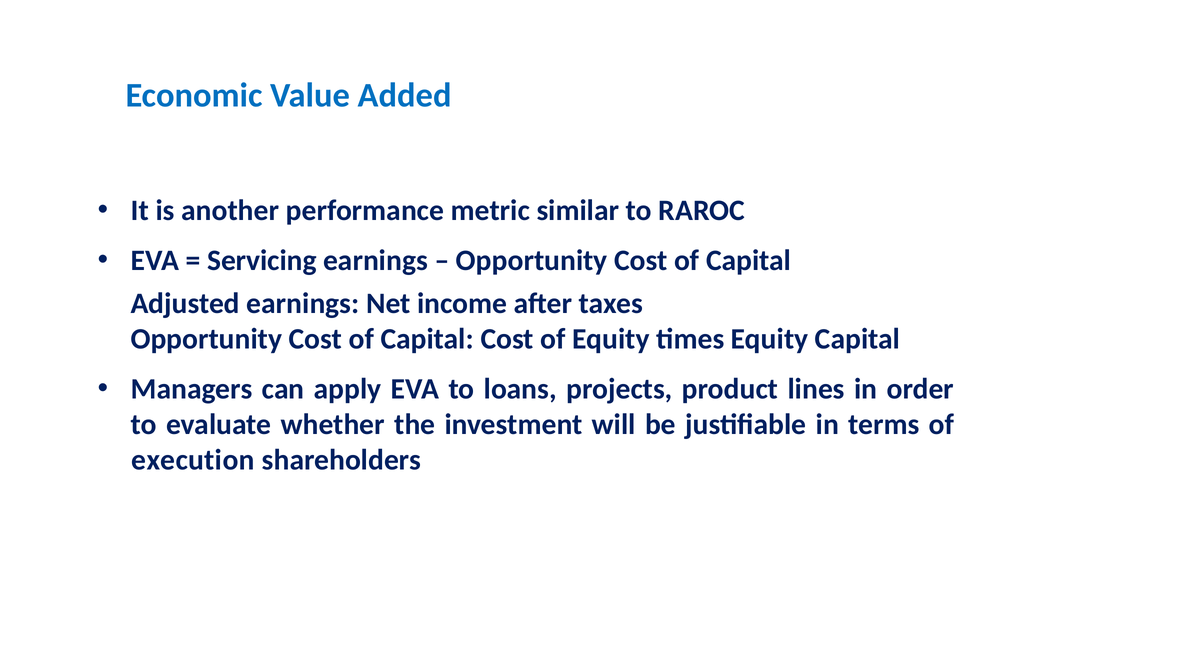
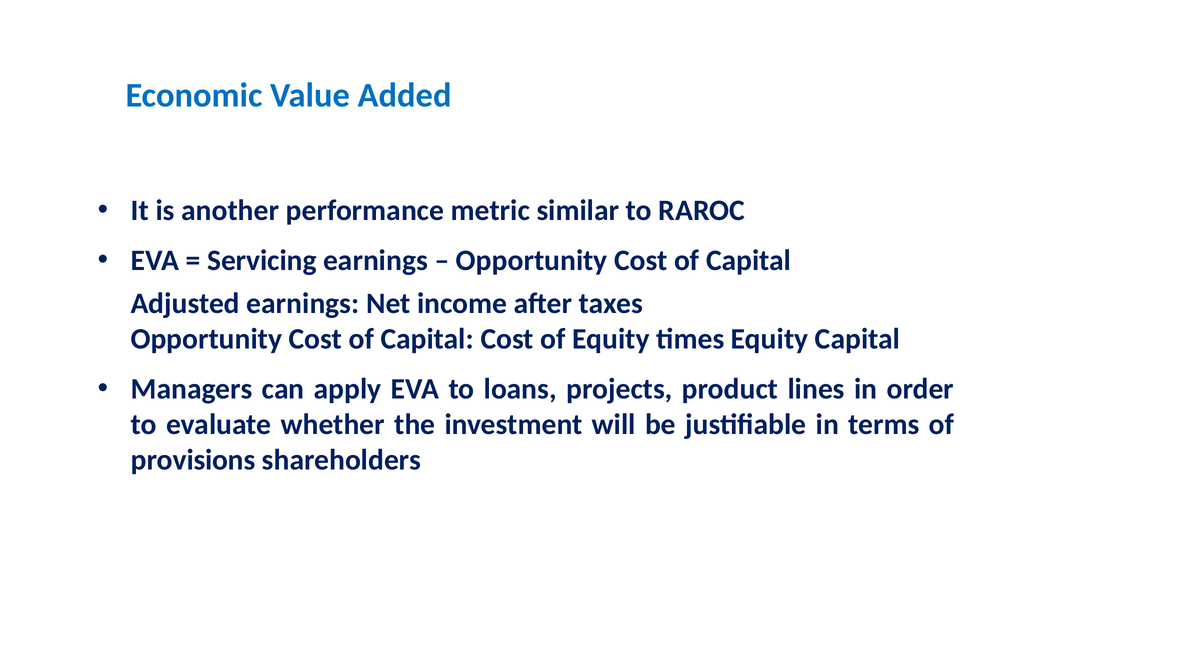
execution: execution -> provisions
